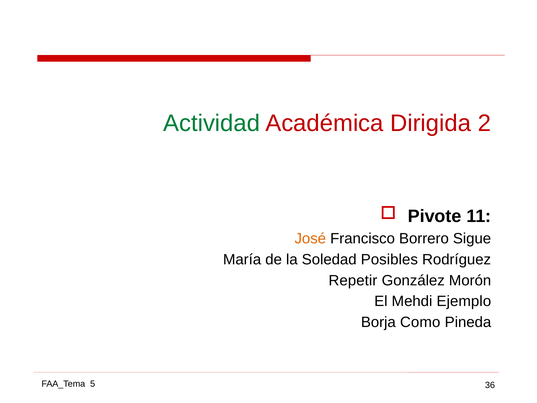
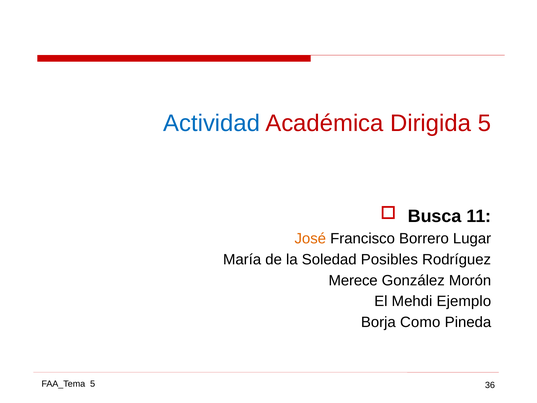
Actividad colour: green -> blue
Dirigida 2: 2 -> 5
Pivote: Pivote -> Busca
Sigue: Sigue -> Lugar
Repetir: Repetir -> Merece
